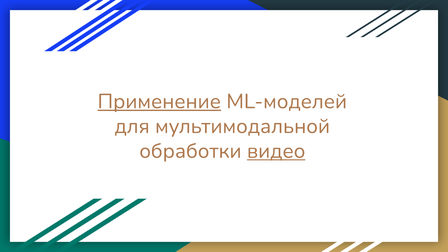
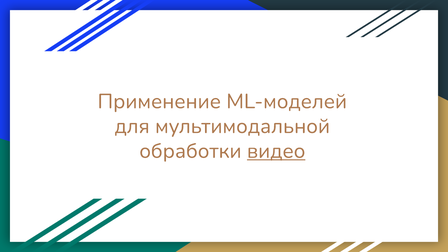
Применение underline: present -> none
